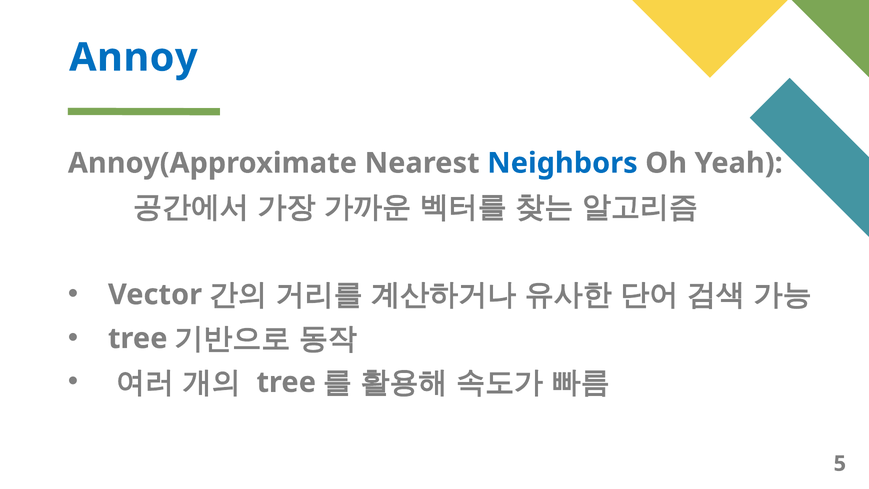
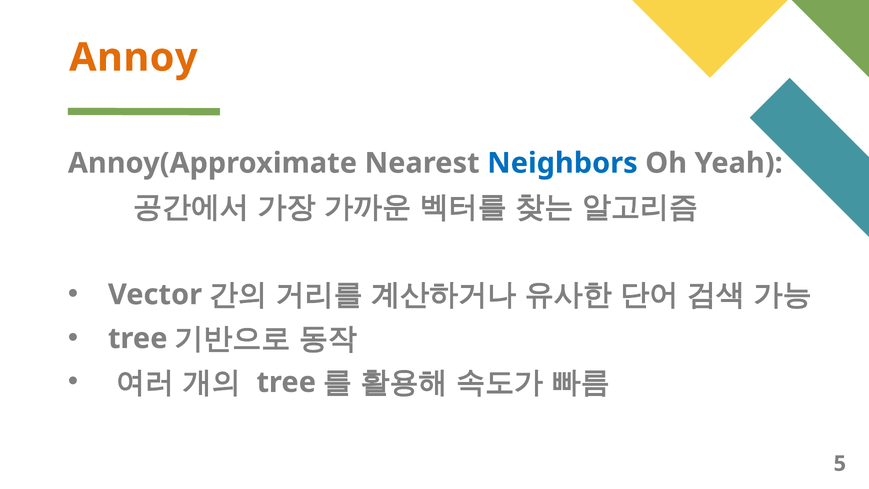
Annoy colour: blue -> orange
